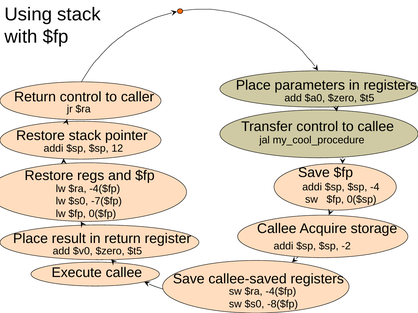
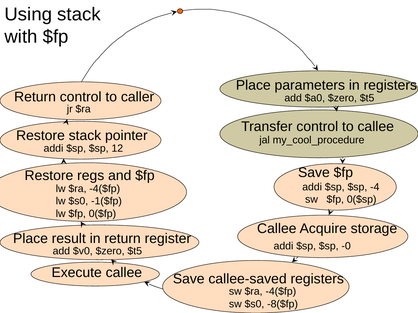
-7($fp: -7($fp -> -1($fp
-2: -2 -> -0
